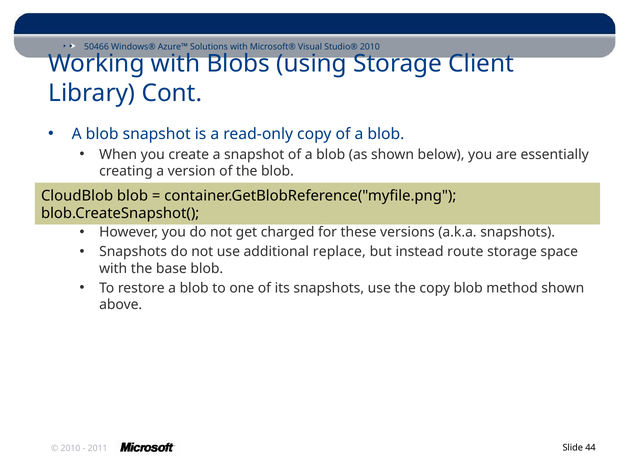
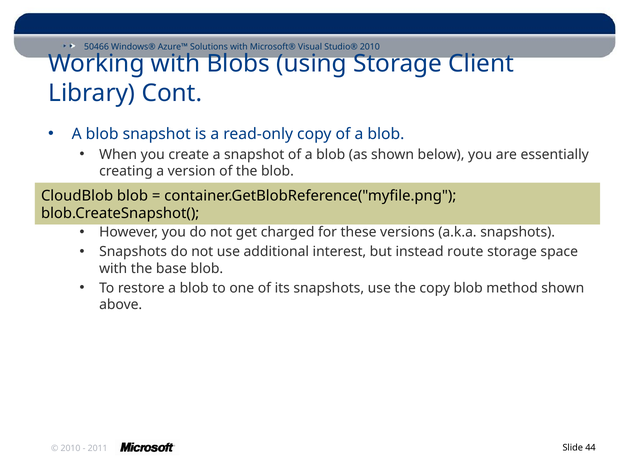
replace: replace -> interest
